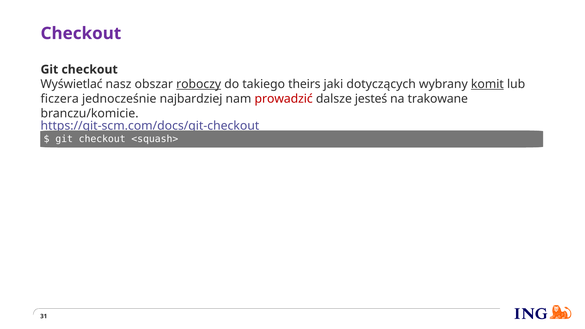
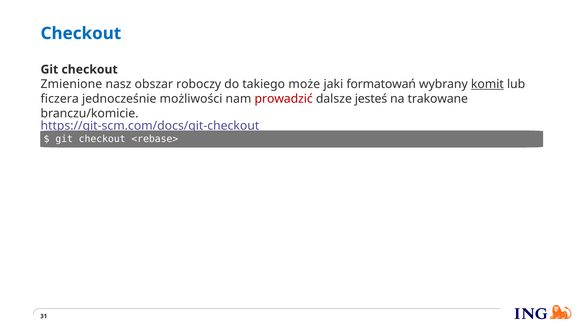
Checkout at (81, 33) colour: purple -> blue
Wyświetlać: Wyświetlać -> Zmienione
roboczy underline: present -> none
theirs: theirs -> może
dotyczących: dotyczących -> formatowań
najbardziej: najbardziej -> możliwości
<squash>: <squash> -> <rebase>
